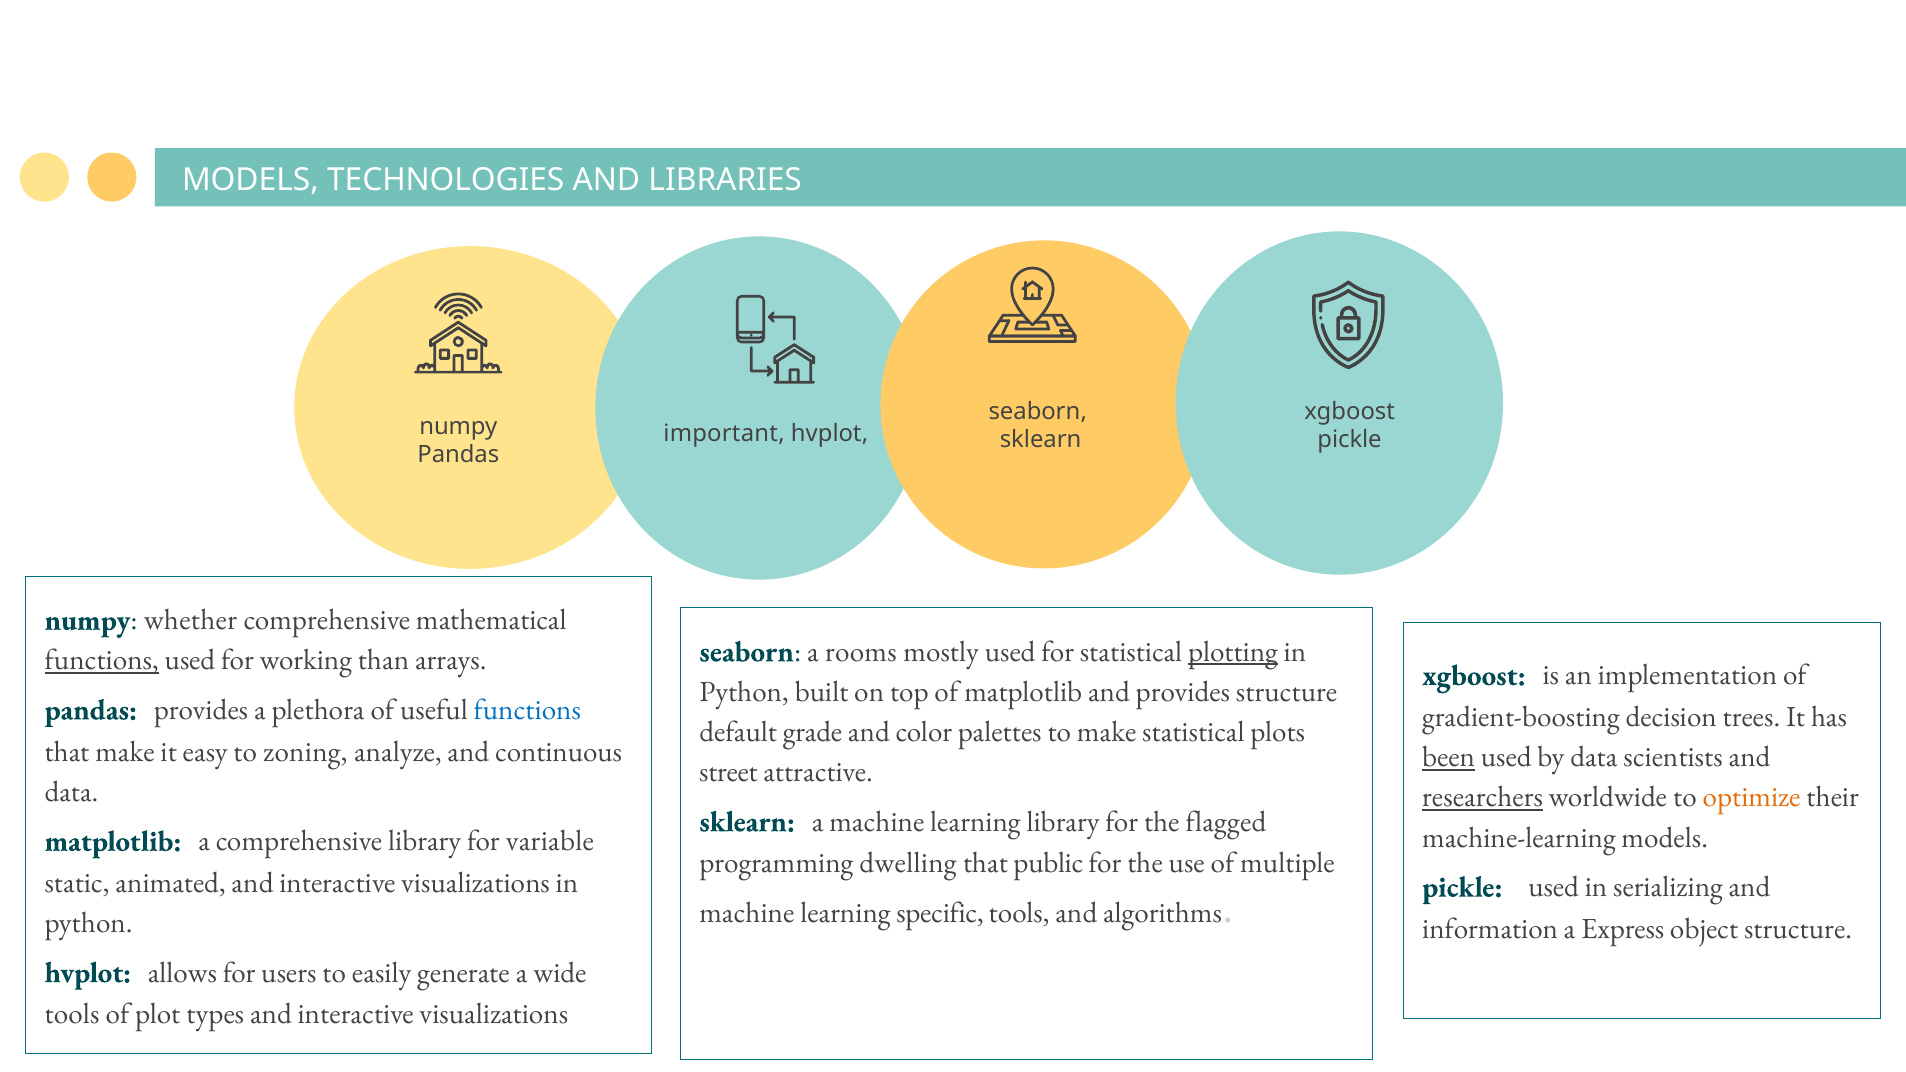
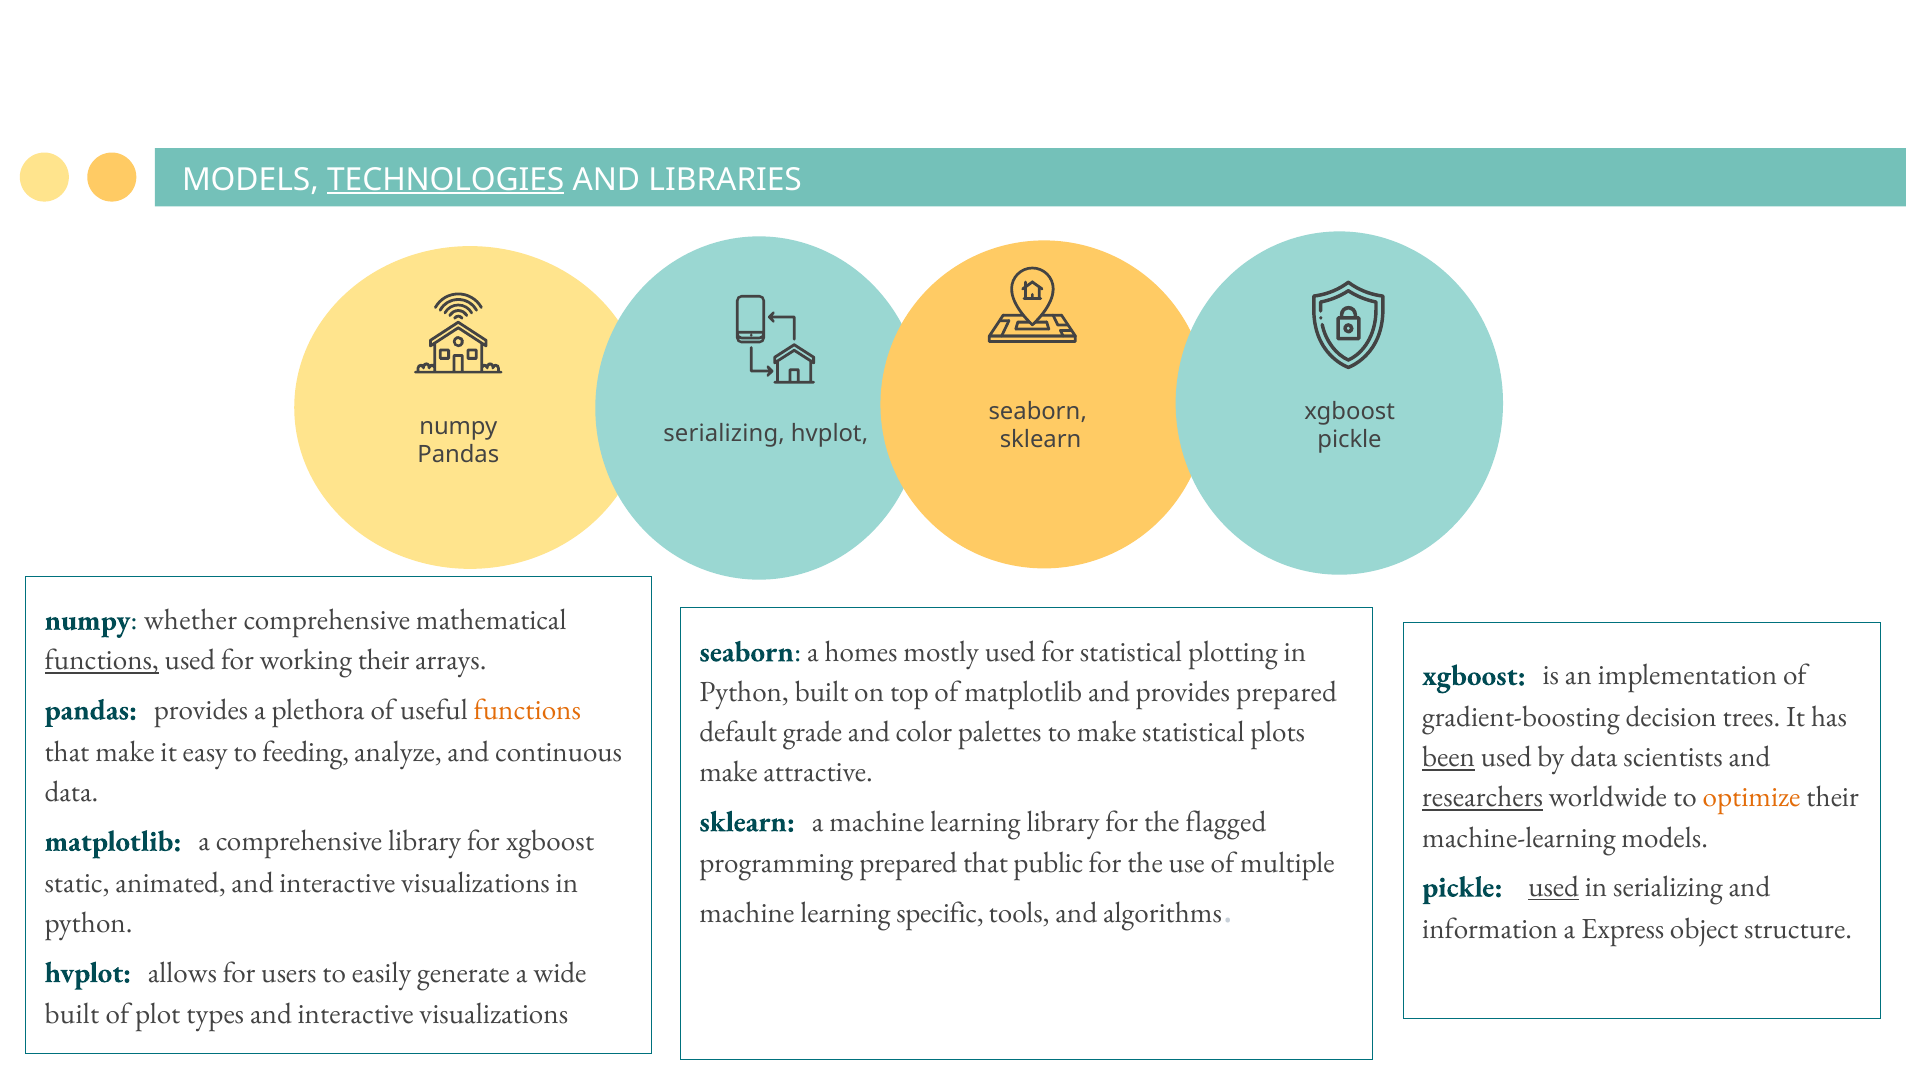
TECHNOLOGIES underline: none -> present
important at (724, 434): important -> serializing
rooms: rooms -> homes
plotting underline: present -> none
working than: than -> their
provides structure: structure -> prepared
functions at (527, 710) colour: blue -> orange
zoning: zoning -> feeding
street at (729, 772): street -> make
for variable: variable -> xgboost
programming dwelling: dwelling -> prepared
used at (1554, 887) underline: none -> present
tools at (72, 1014): tools -> built
